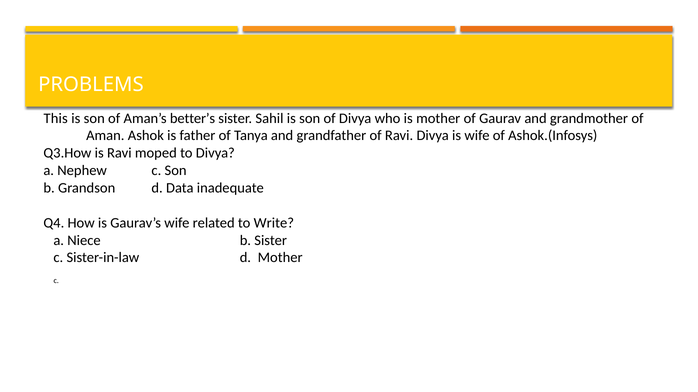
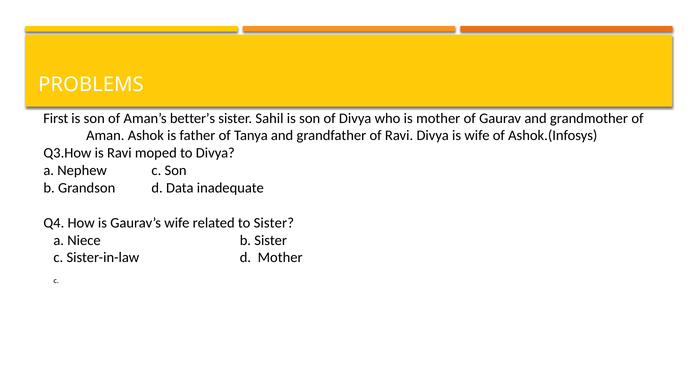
This: This -> First
to Write: Write -> Sister
